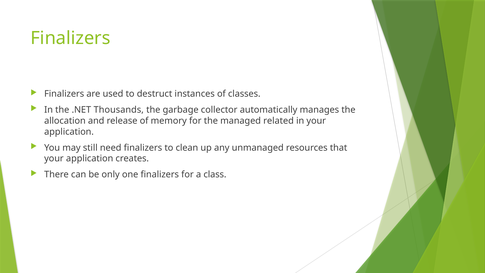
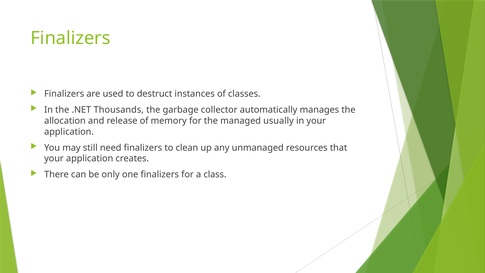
related: related -> usually
